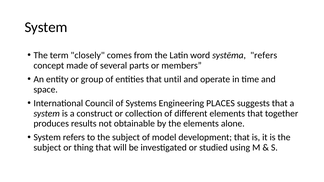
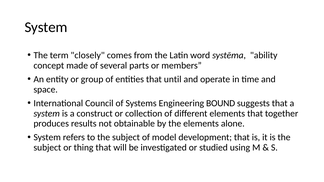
systēma refers: refers -> ability
PLACES: PLACES -> BOUND
